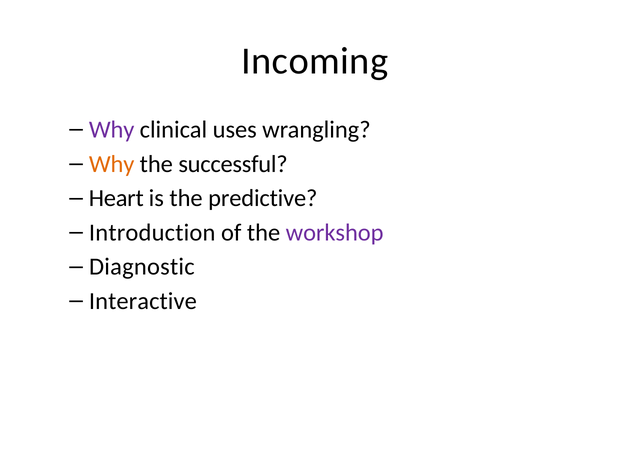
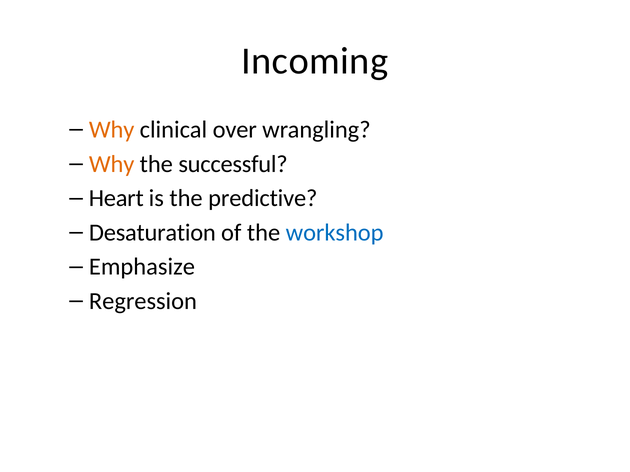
Why at (112, 130) colour: purple -> orange
uses: uses -> over
Introduction: Introduction -> Desaturation
workshop colour: purple -> blue
Diagnostic: Diagnostic -> Emphasize
Interactive: Interactive -> Regression
